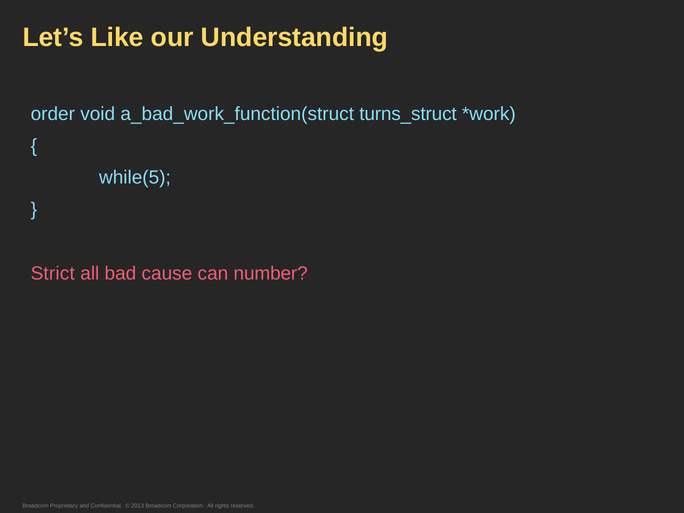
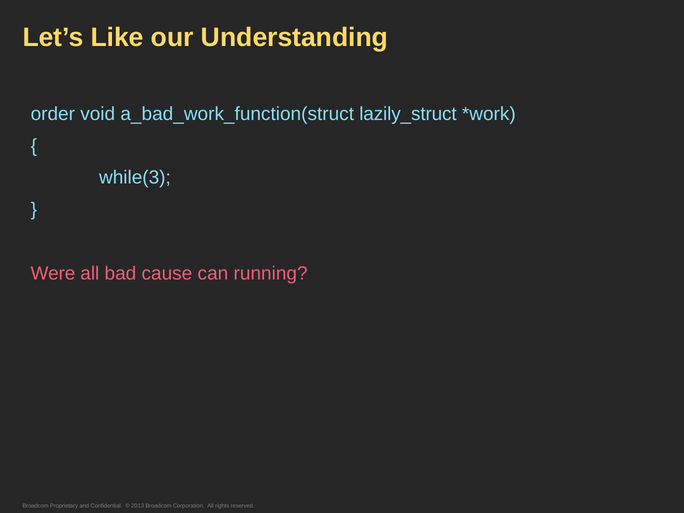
turns_struct: turns_struct -> lazily_struct
while(5: while(5 -> while(3
Strict: Strict -> Were
number: number -> running
